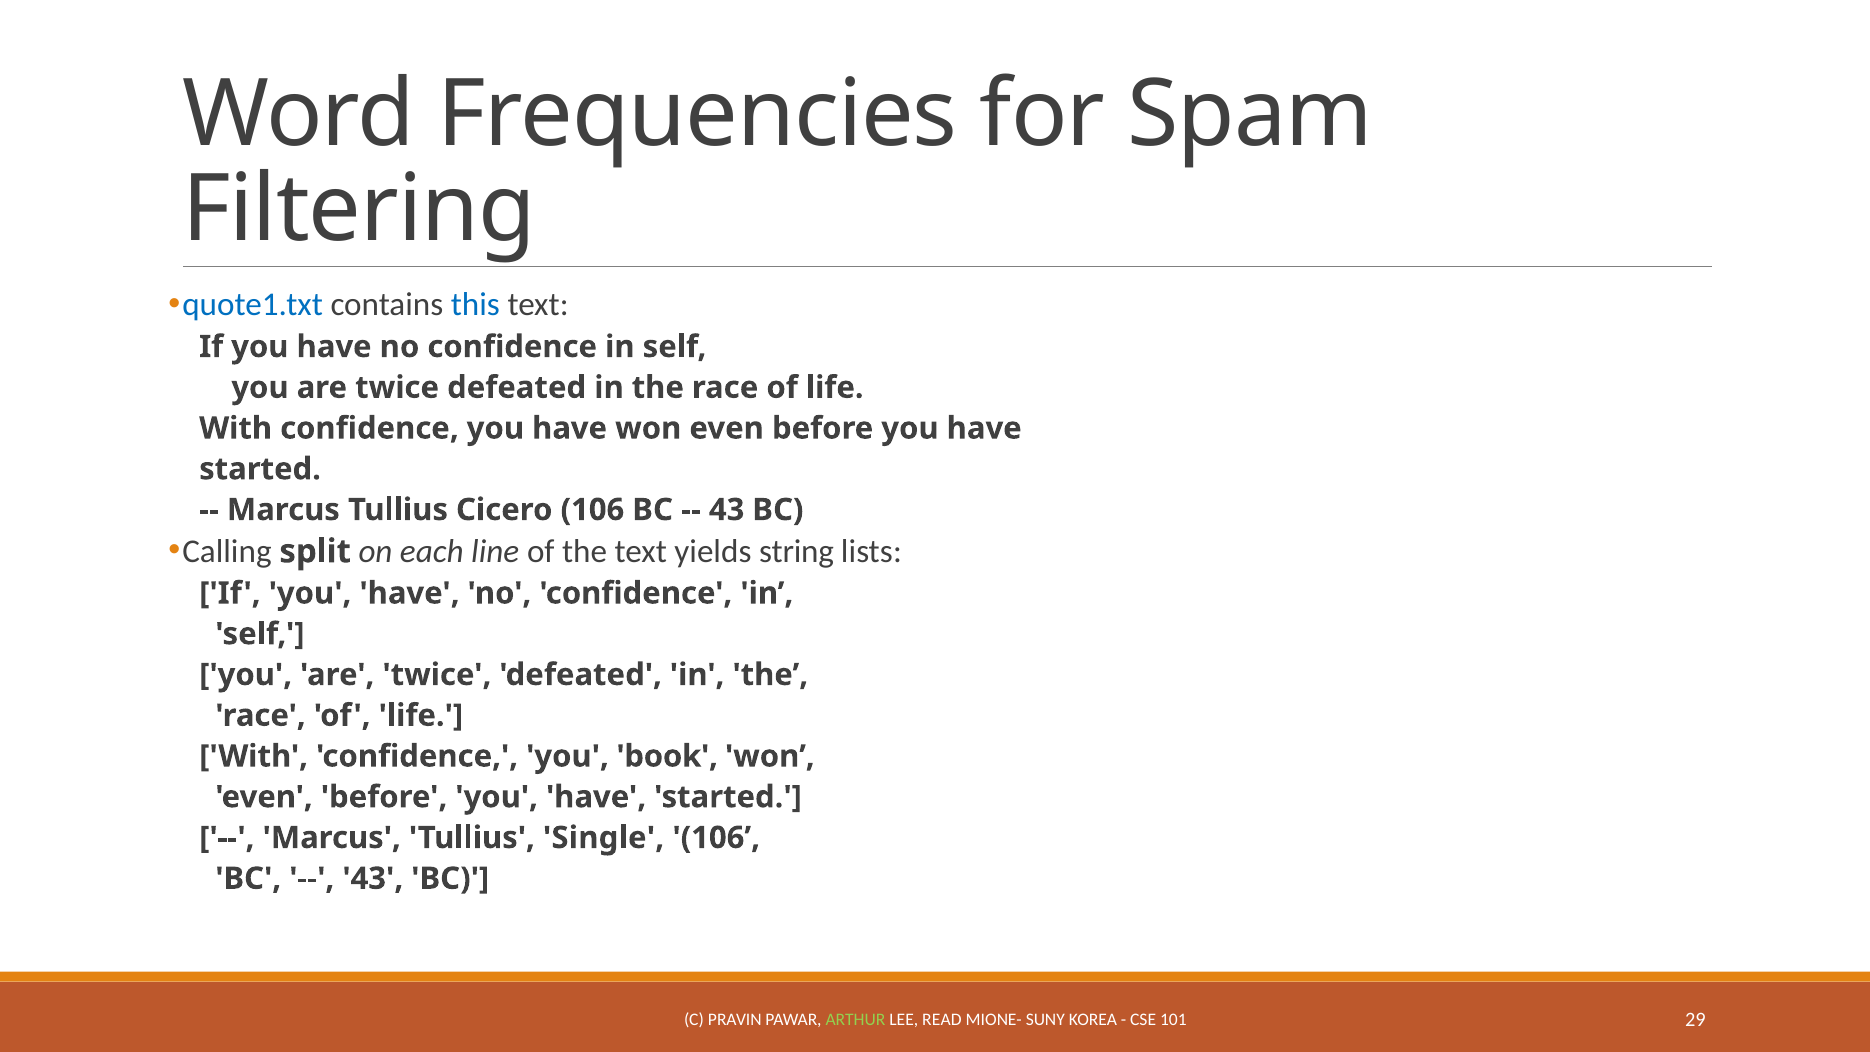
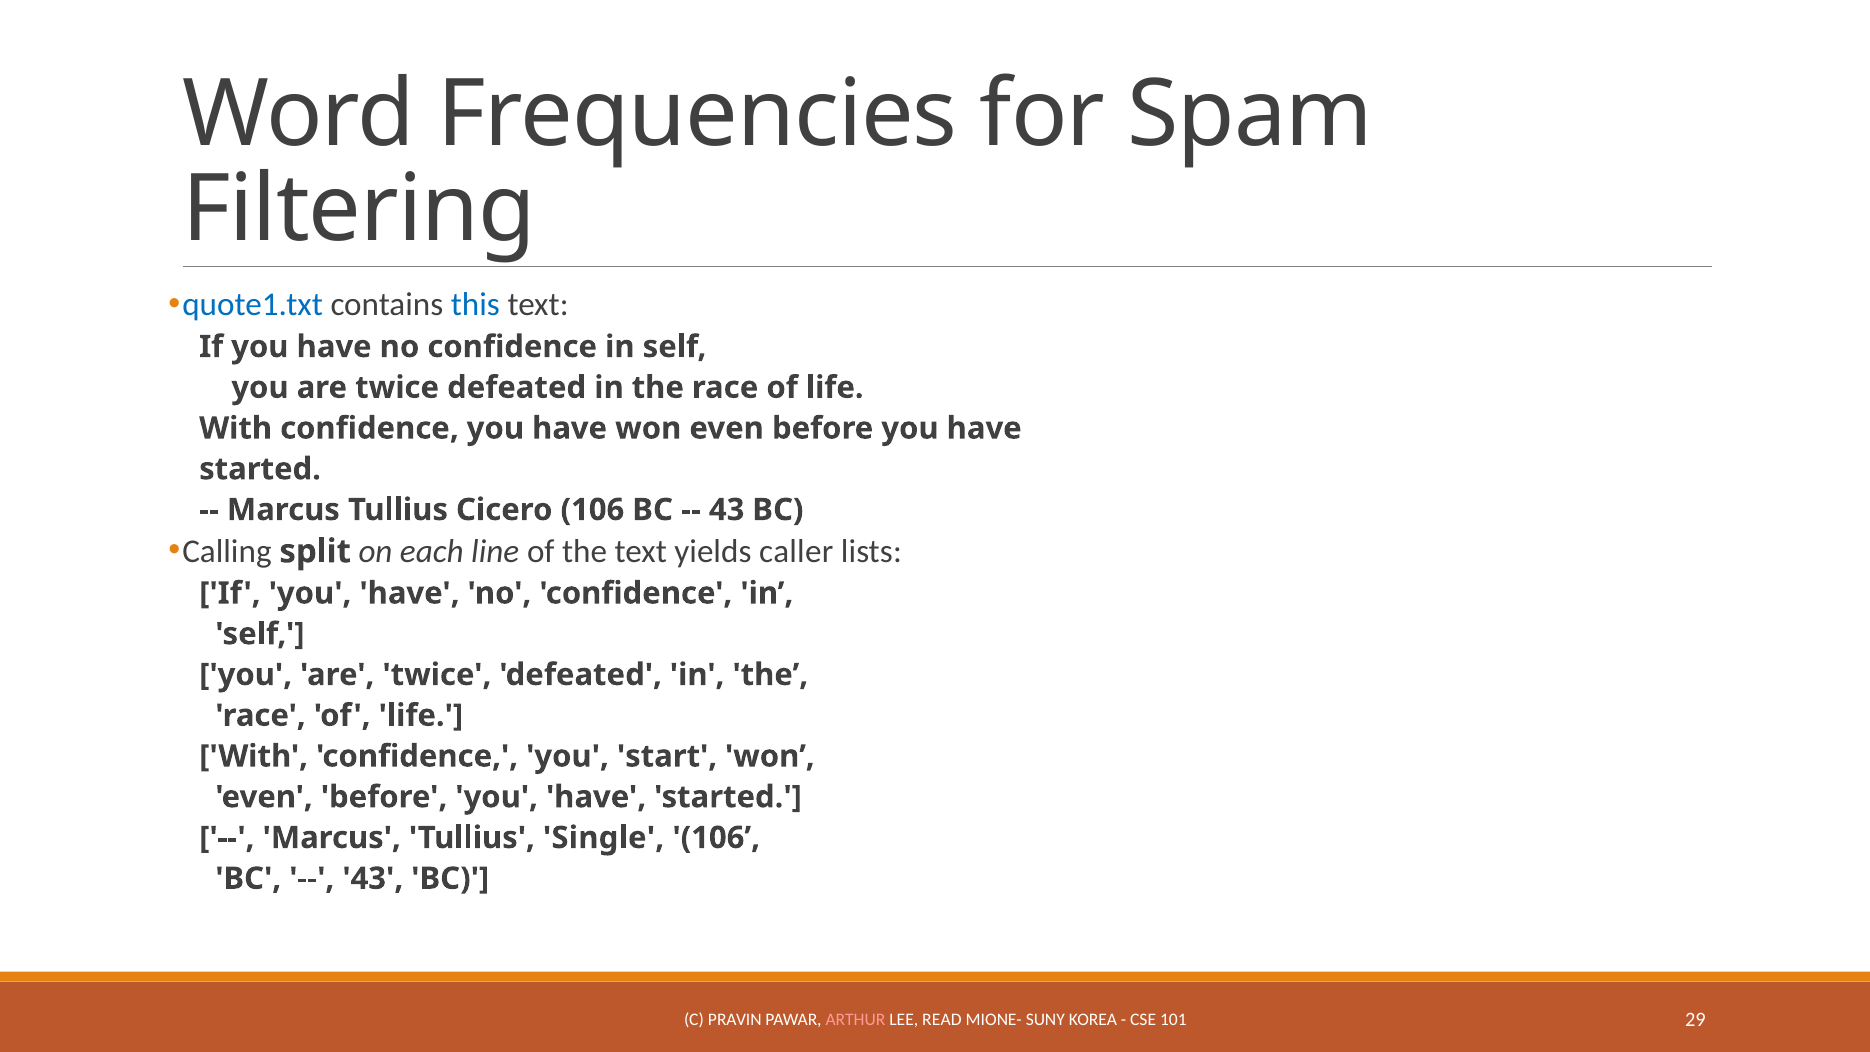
string: string -> caller
book: book -> start
ARTHUR colour: light green -> pink
